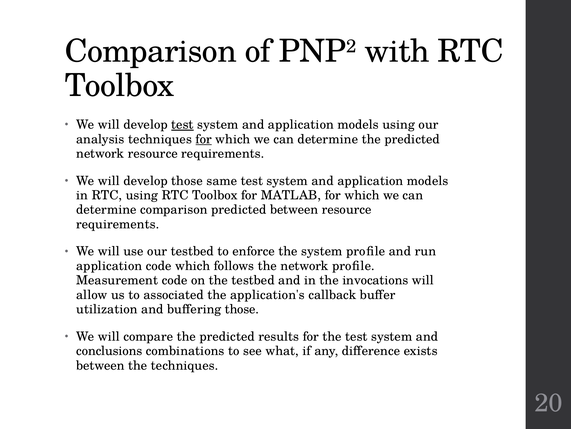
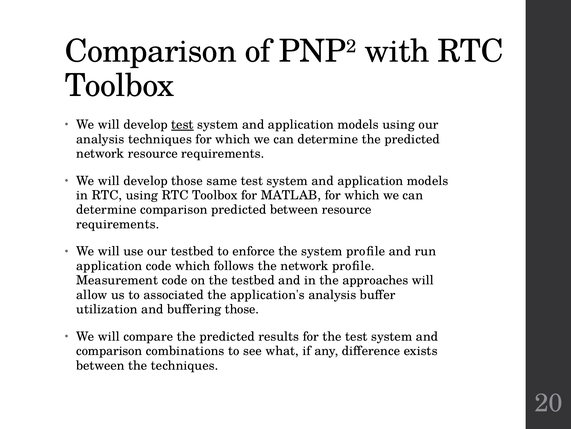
for at (204, 139) underline: present -> none
invocations: invocations -> approaches
application's callback: callback -> analysis
conclusions at (109, 350): conclusions -> comparison
